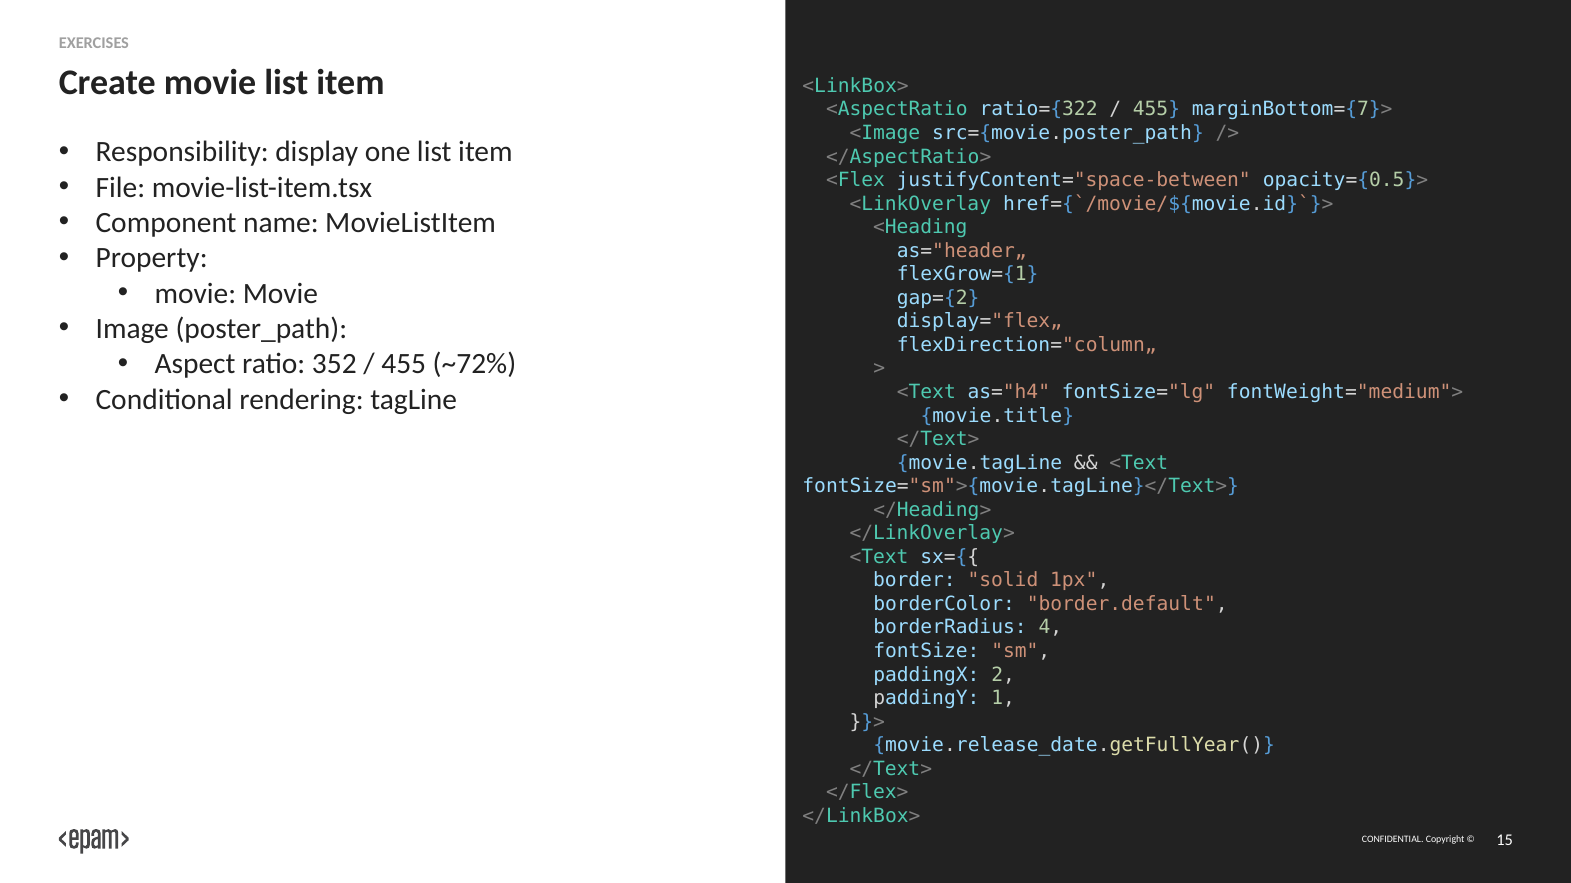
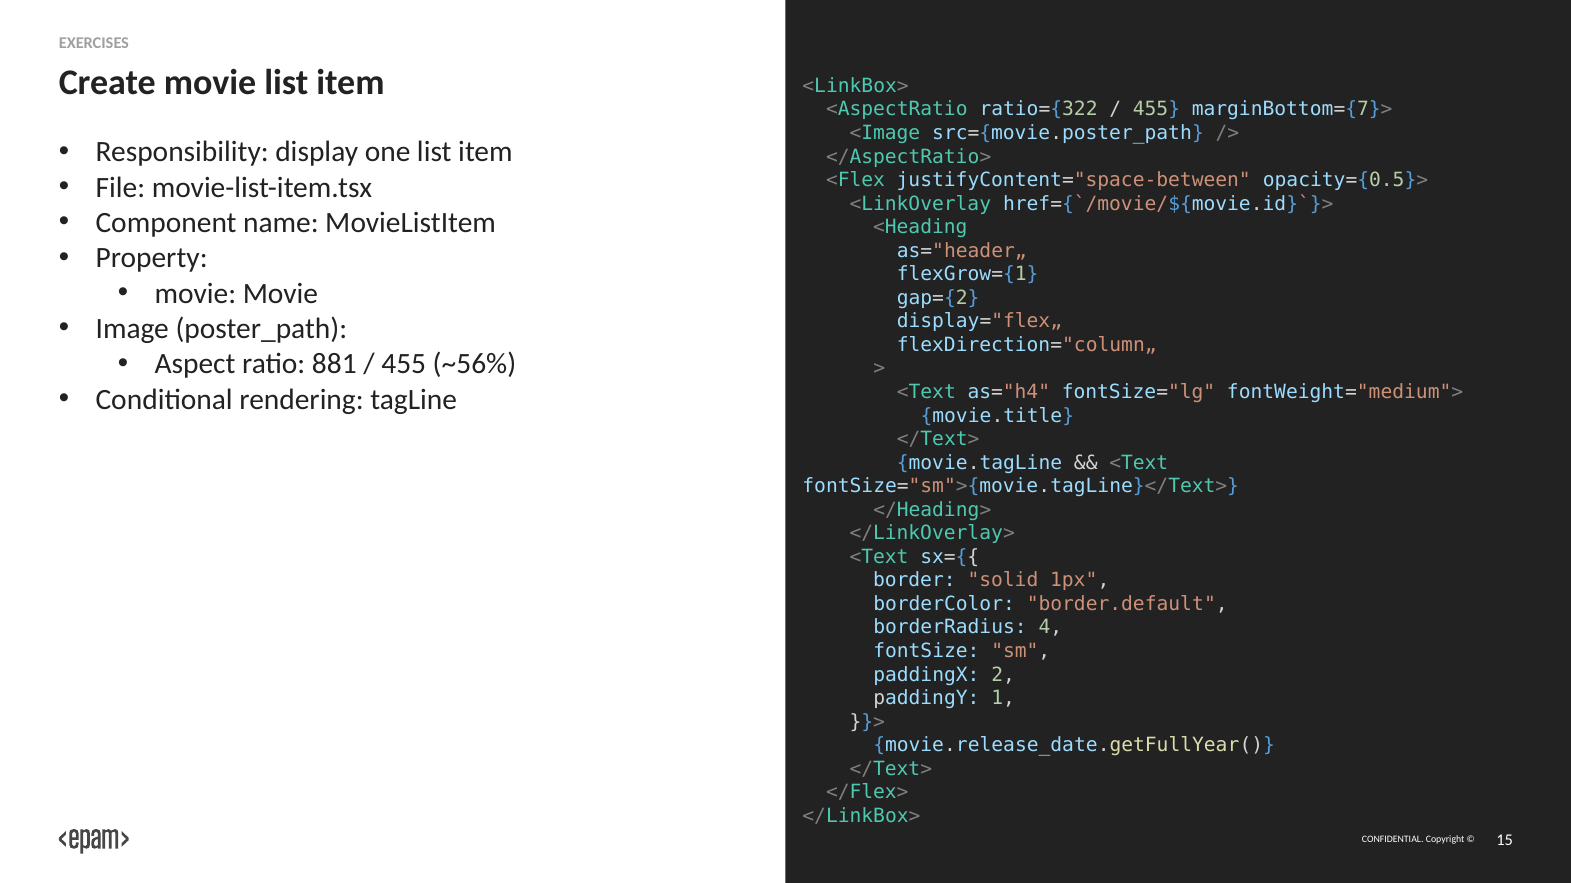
352: 352 -> 881
~72%: ~72% -> ~56%
